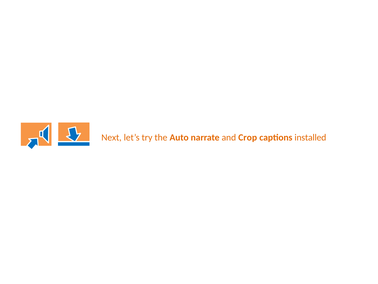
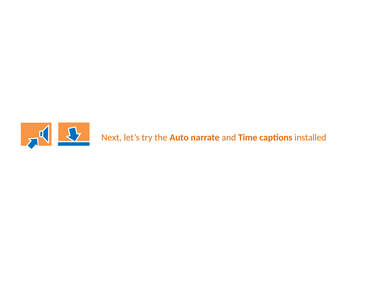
Crop: Crop -> Time
